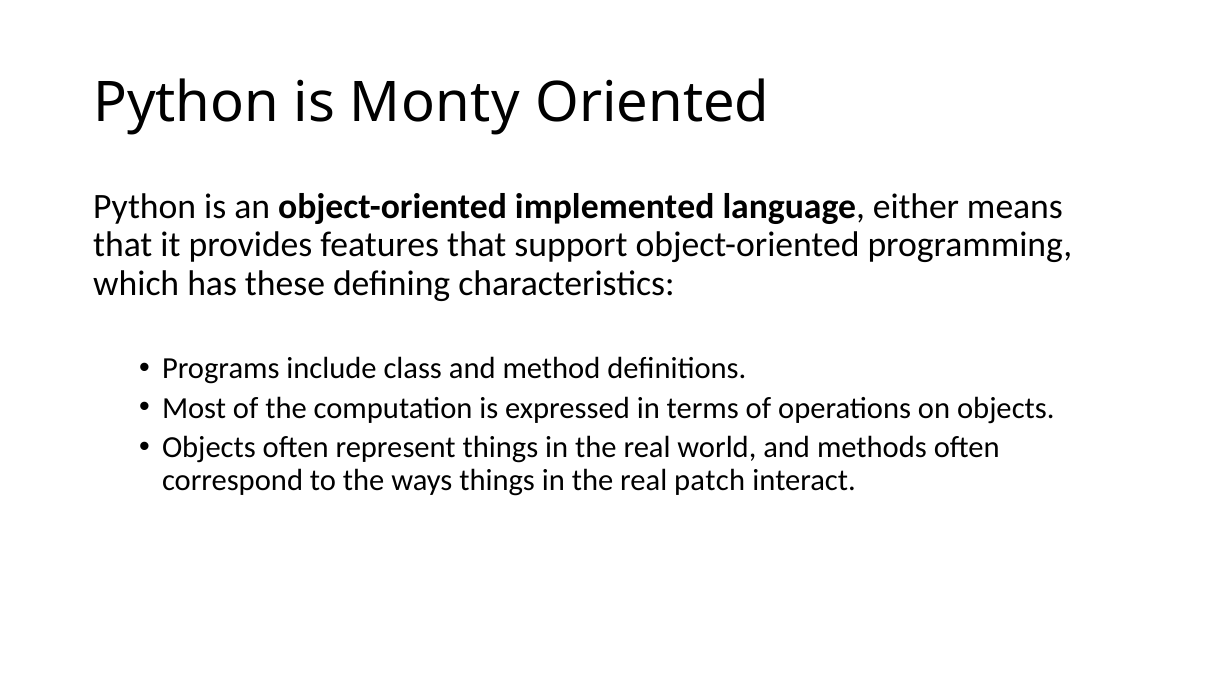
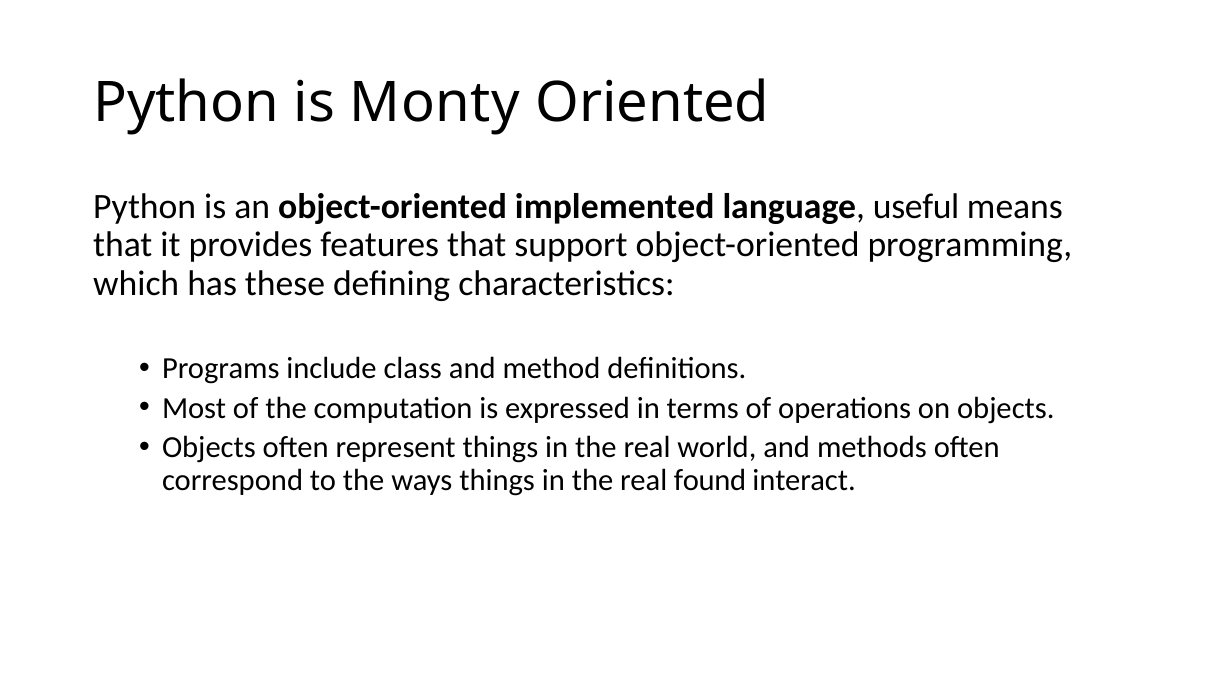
either: either -> useful
patch: patch -> found
